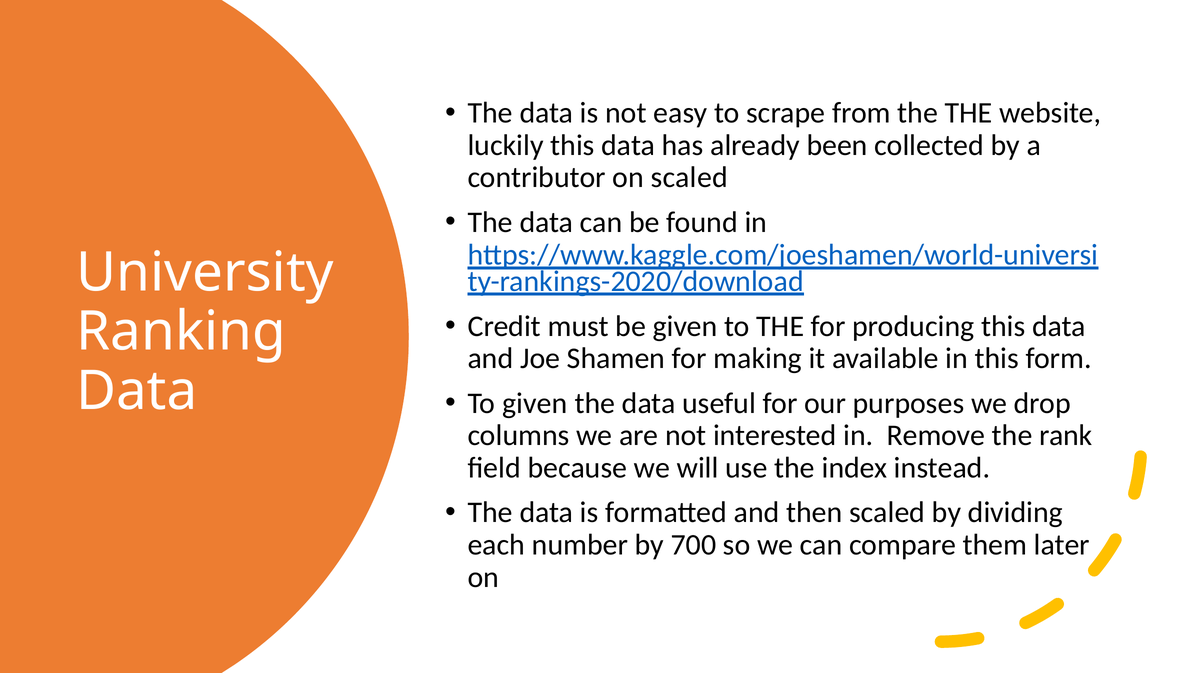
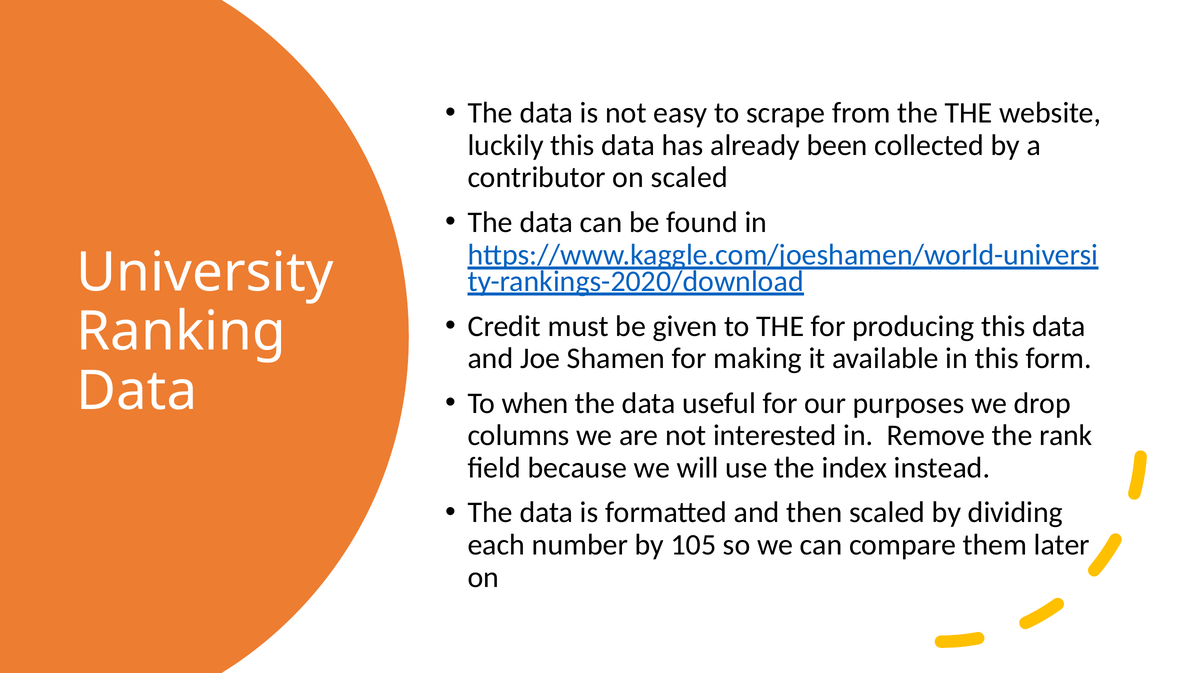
To given: given -> when
700: 700 -> 105
